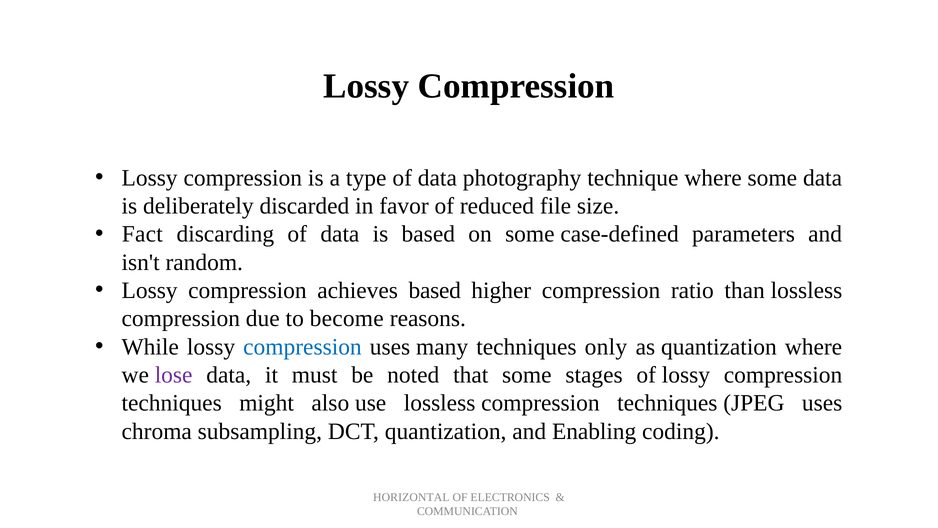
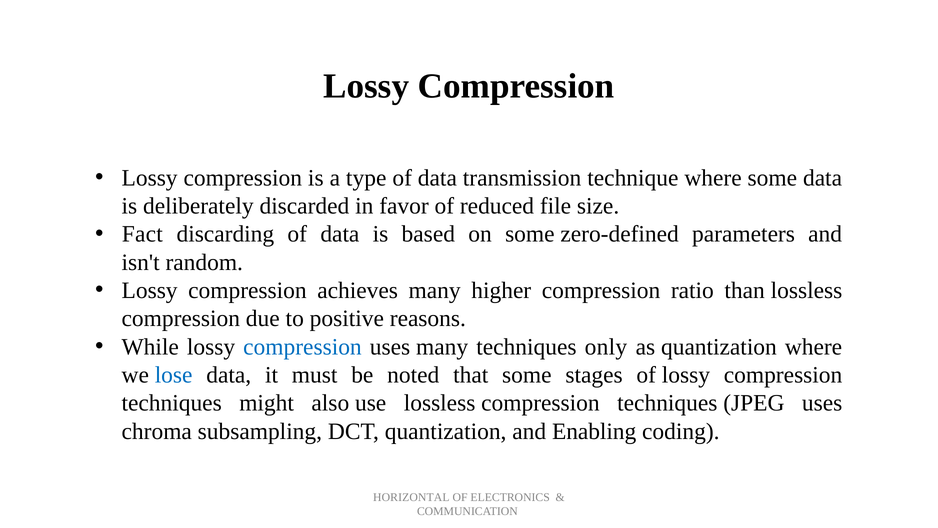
photography: photography -> transmission
case-defined: case-defined -> zero-defined
achieves based: based -> many
become: become -> positive
lose colour: purple -> blue
